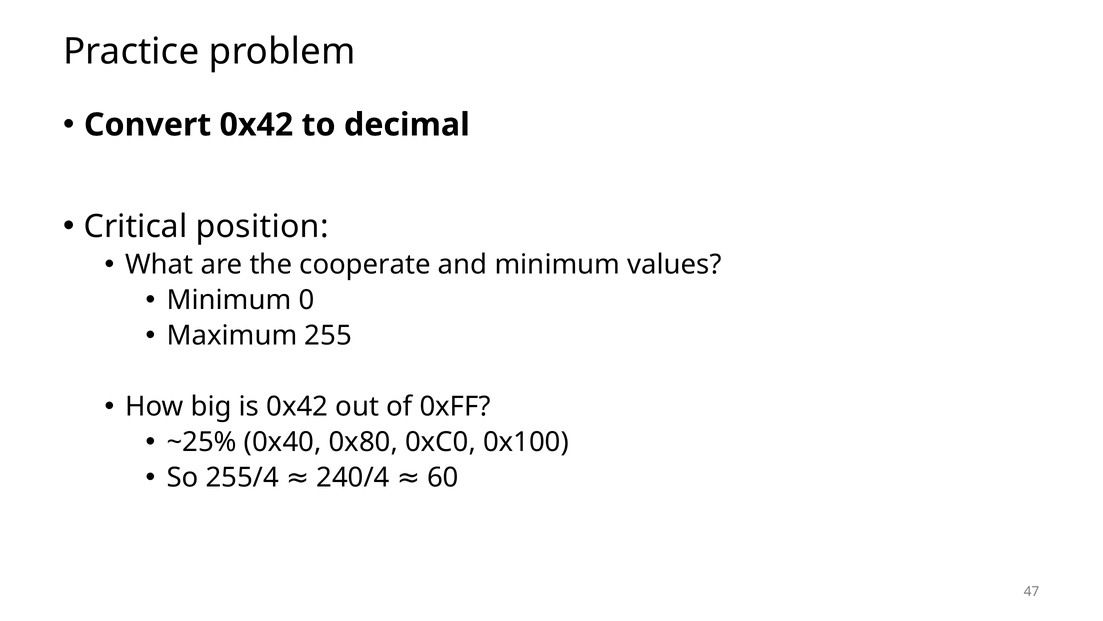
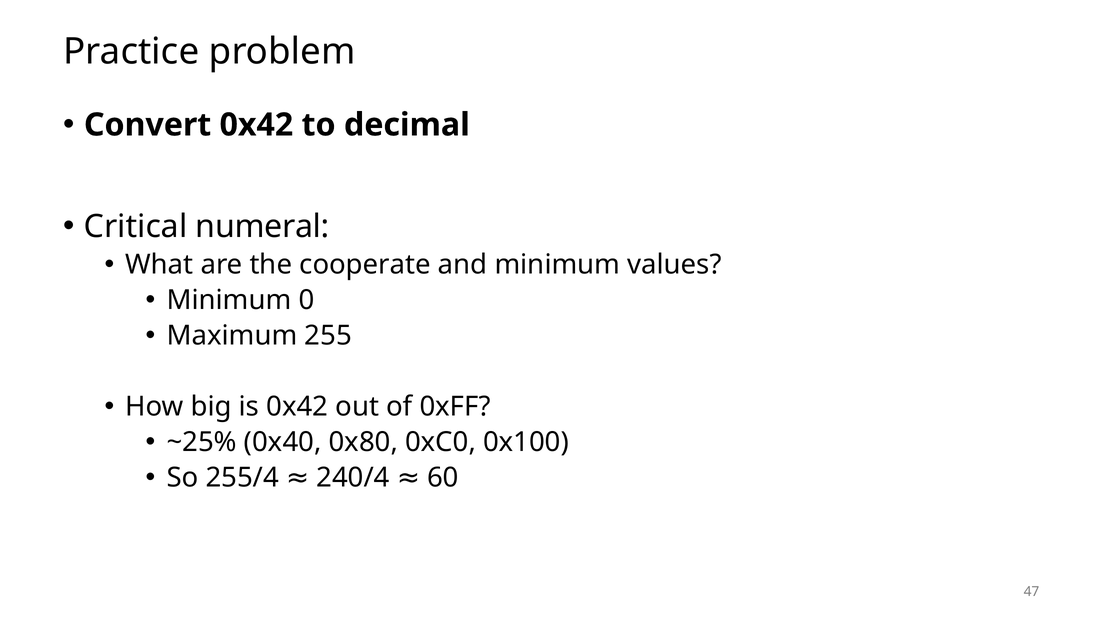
position: position -> numeral
